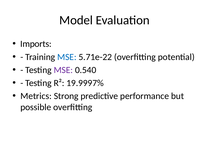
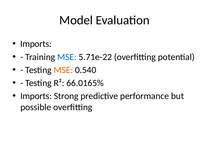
MSE at (63, 70) colour: purple -> orange
19.9997%: 19.9997% -> 66.0165%
Metrics at (36, 96): Metrics -> Imports
